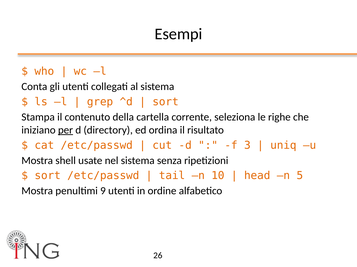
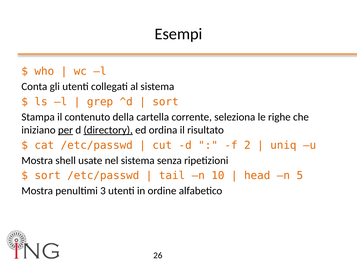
directory underline: none -> present
3: 3 -> 2
9: 9 -> 3
